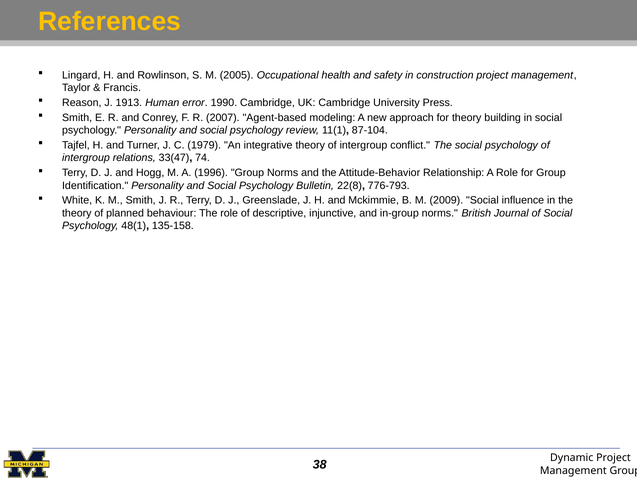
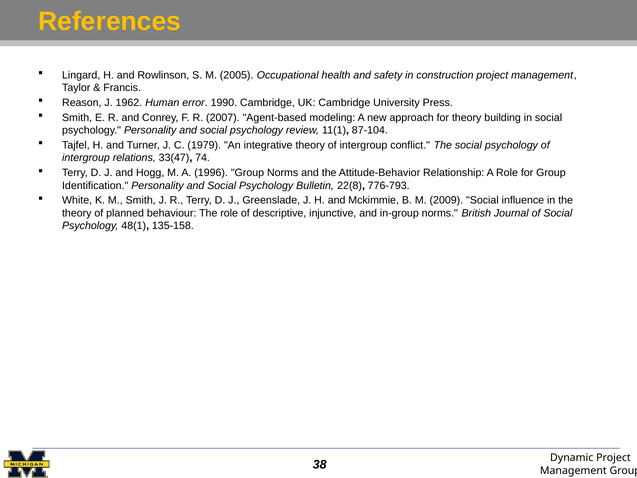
1913: 1913 -> 1962
